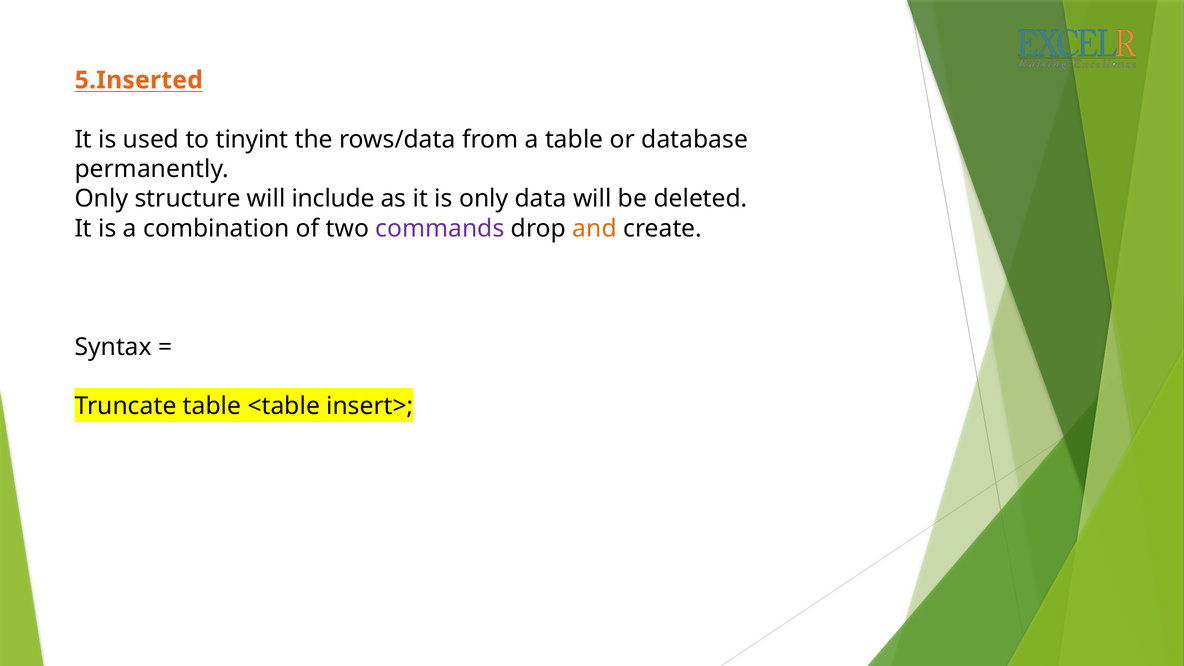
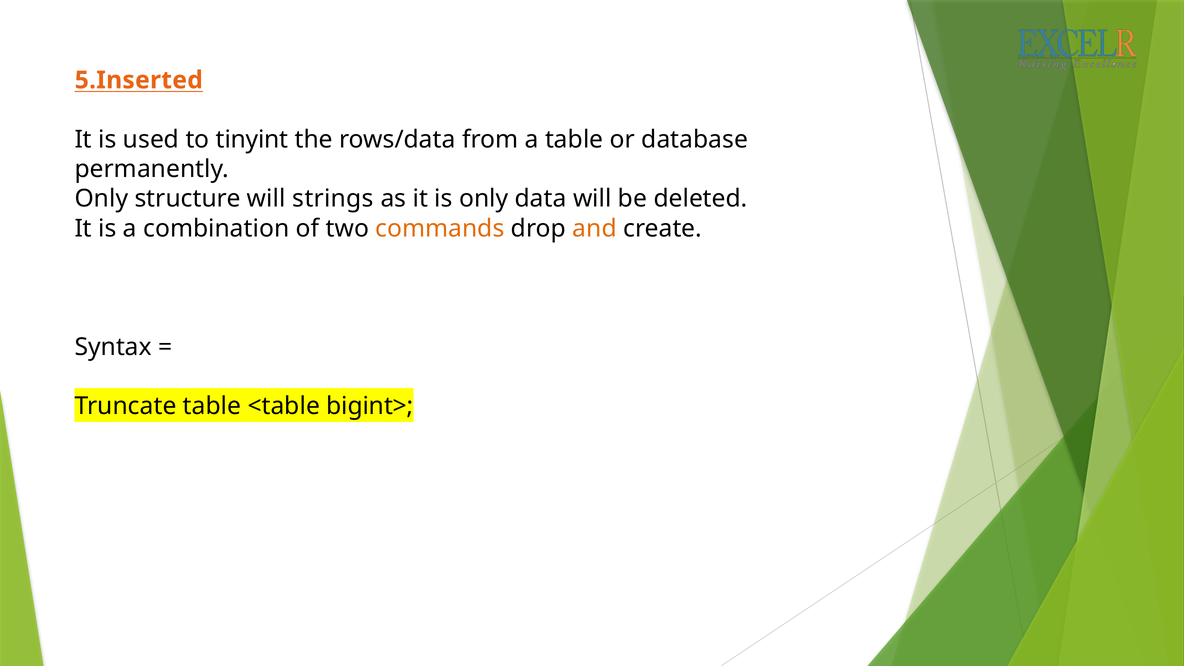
include: include -> strings
commands colour: purple -> orange
insert>: insert> -> bigint>
